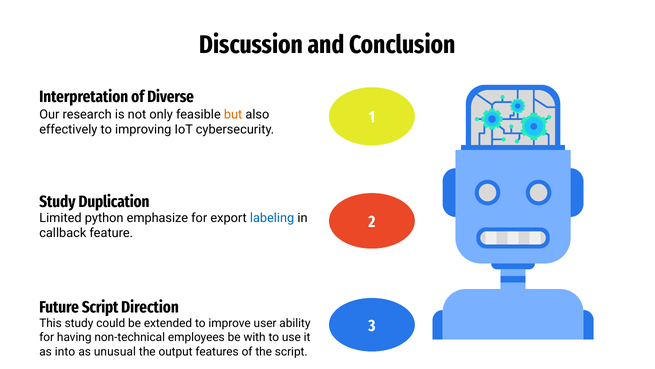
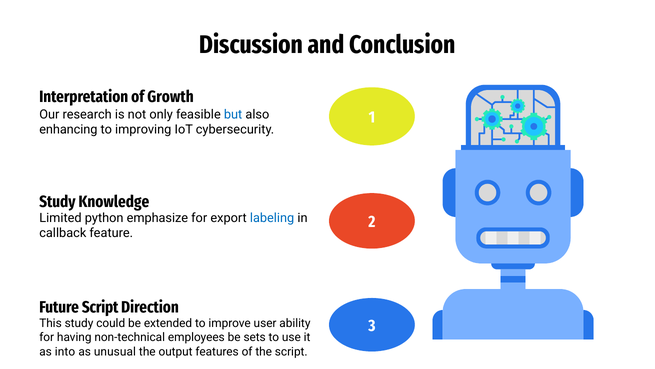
Diverse: Diverse -> Growth
but colour: orange -> blue
effectively: effectively -> enhancing
Duplication: Duplication -> Knowledge
with: with -> sets
